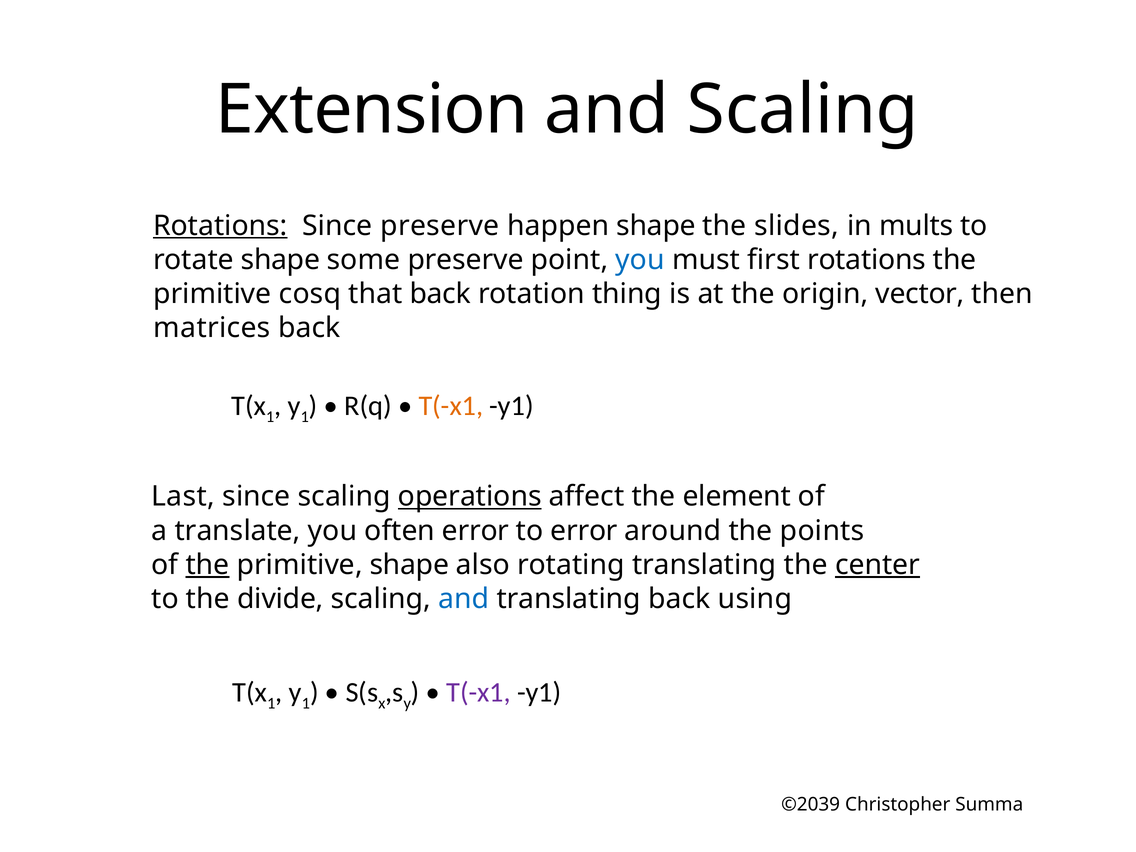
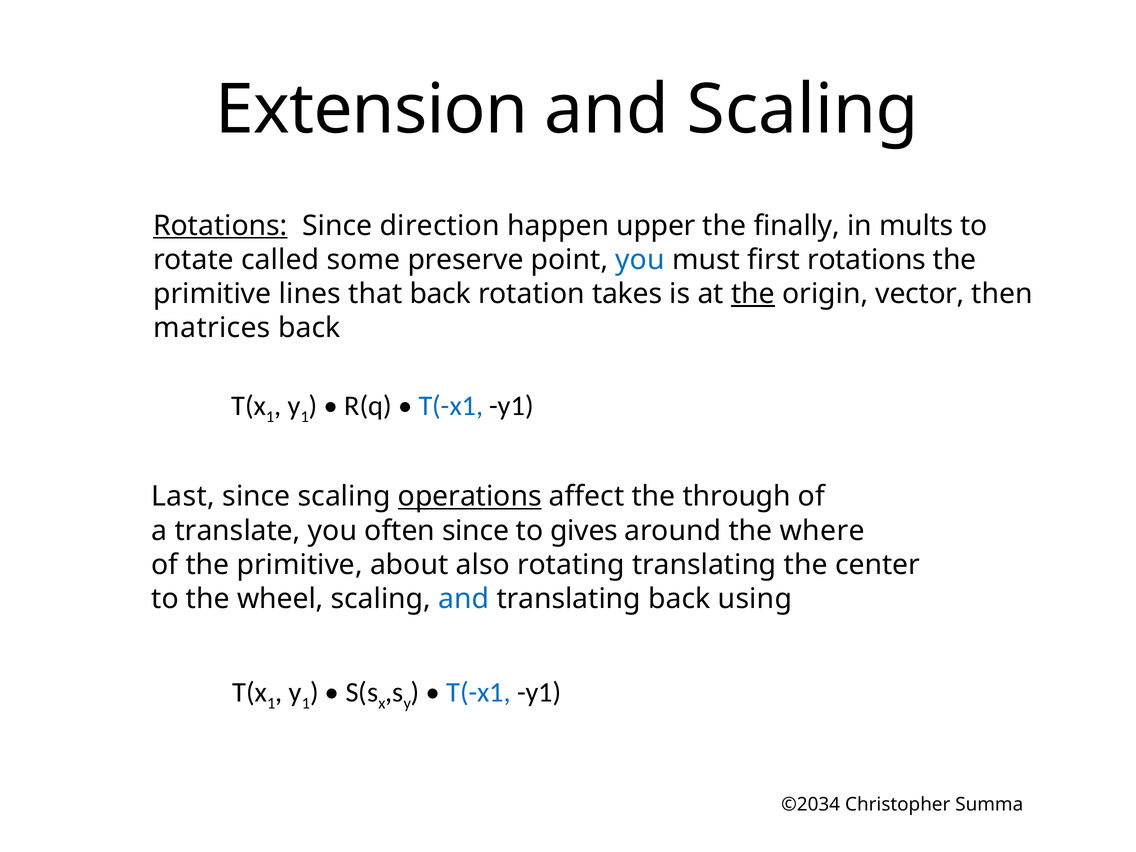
Since preserve: preserve -> direction
happen shape: shape -> upper
slides: slides -> finally
rotate shape: shape -> called
cosq: cosq -> lines
thing: thing -> takes
the at (753, 294) underline: none -> present
T(-x1 at (451, 406) colour: orange -> blue
element: element -> through
often error: error -> since
to error: error -> gives
points: points -> where
the at (207, 565) underline: present -> none
primitive shape: shape -> about
center underline: present -> none
divide: divide -> wheel
T(-x1 at (479, 692) colour: purple -> blue
©2039: ©2039 -> ©2034
